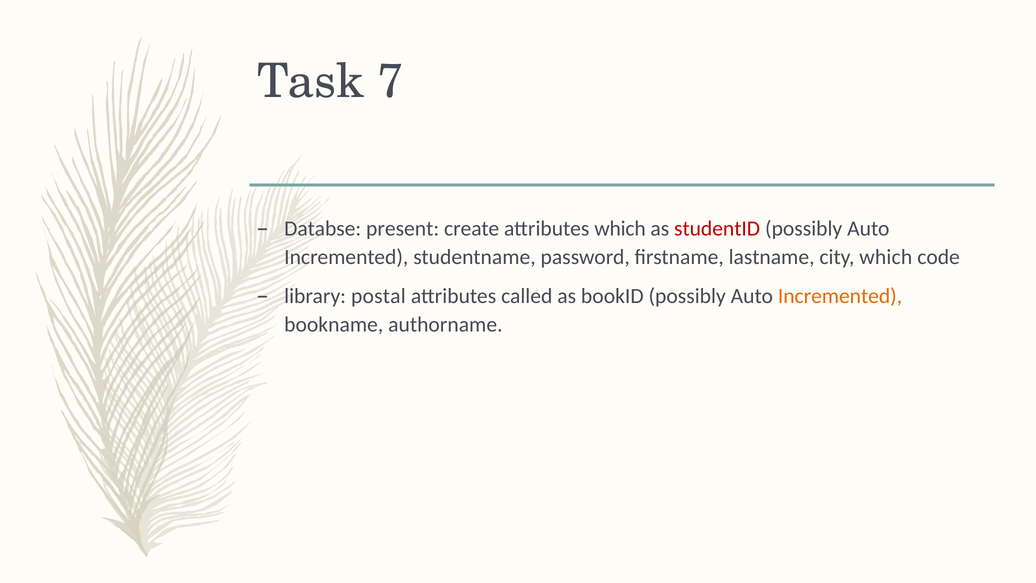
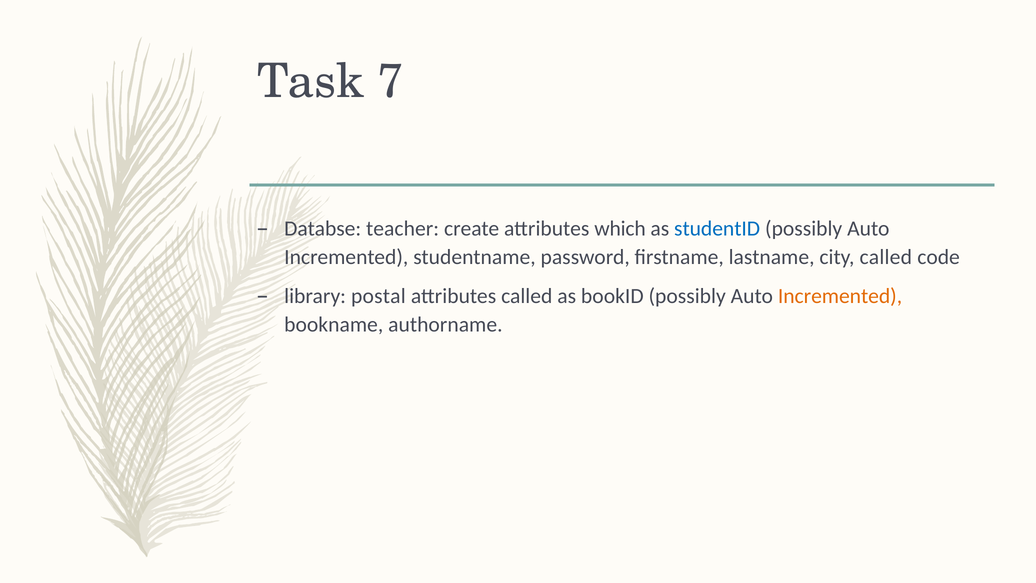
present: present -> teacher
studentID colour: red -> blue
city which: which -> called
